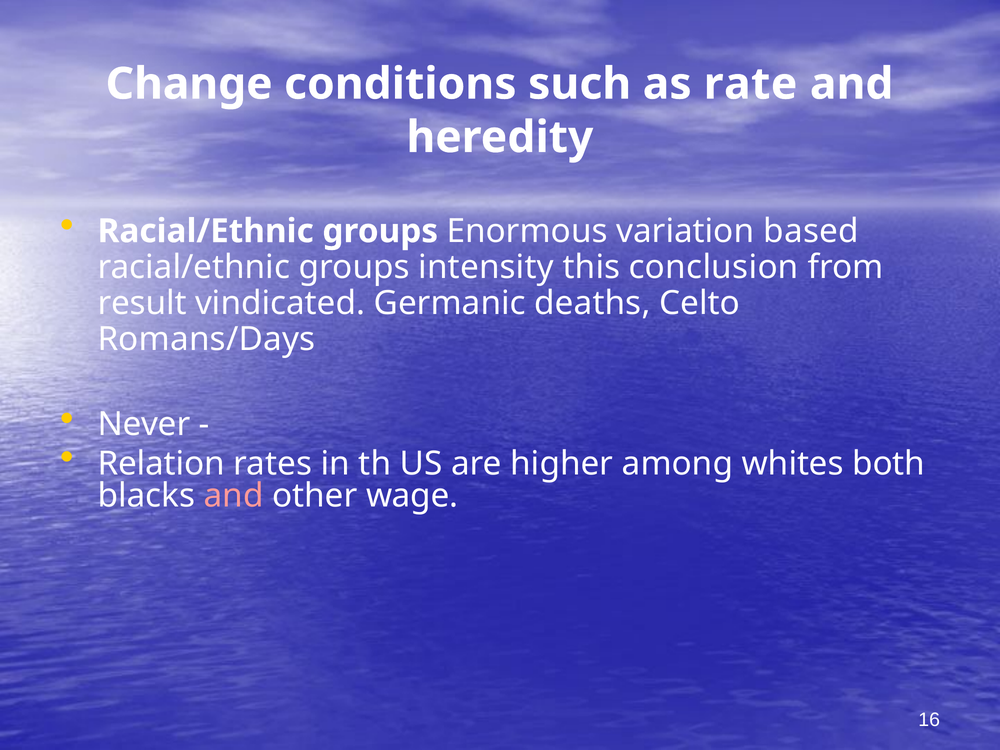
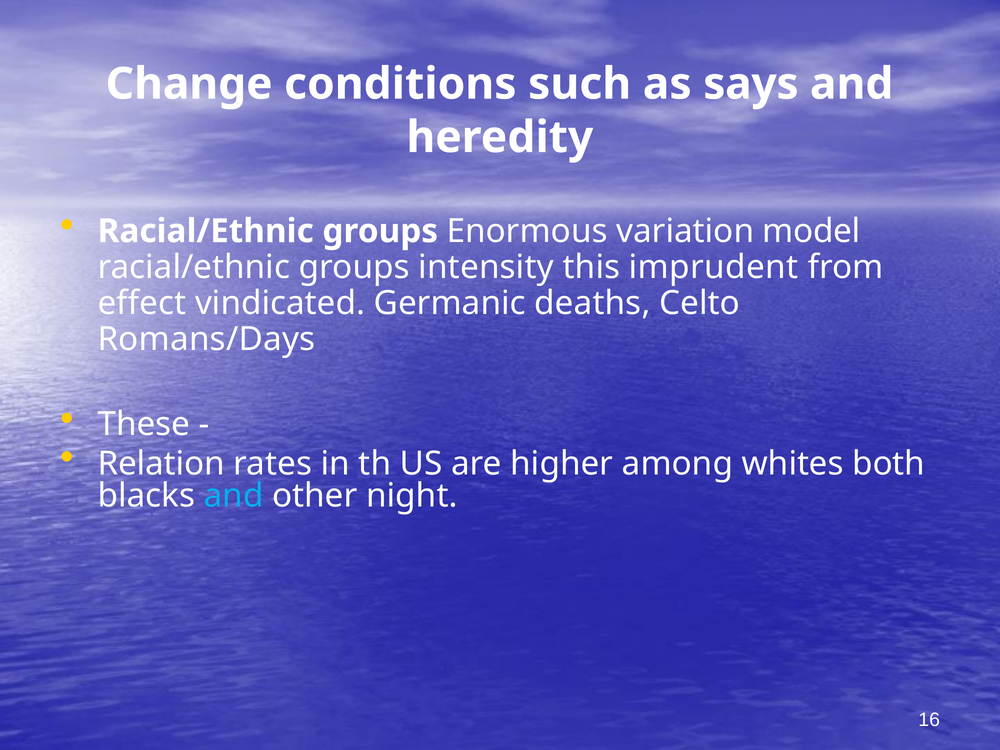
rate: rate -> says
based: based -> model
conclusion: conclusion -> imprudent
result: result -> effect
Never: Never -> These
and at (234, 496) colour: pink -> light blue
wage: wage -> night
